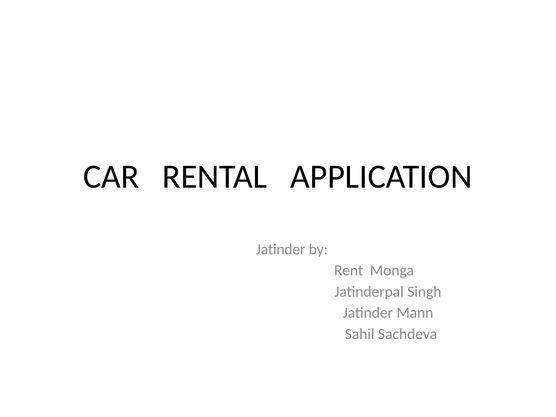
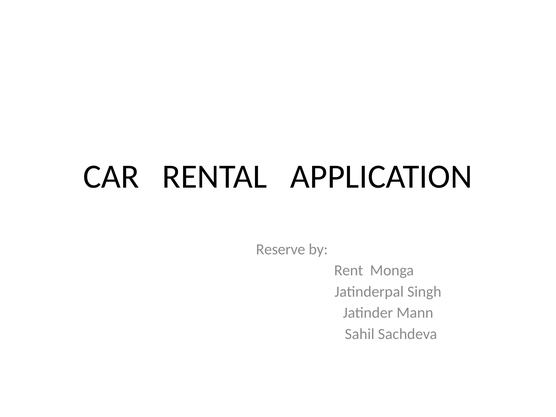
Jatinder at (281, 249): Jatinder -> Reserve
